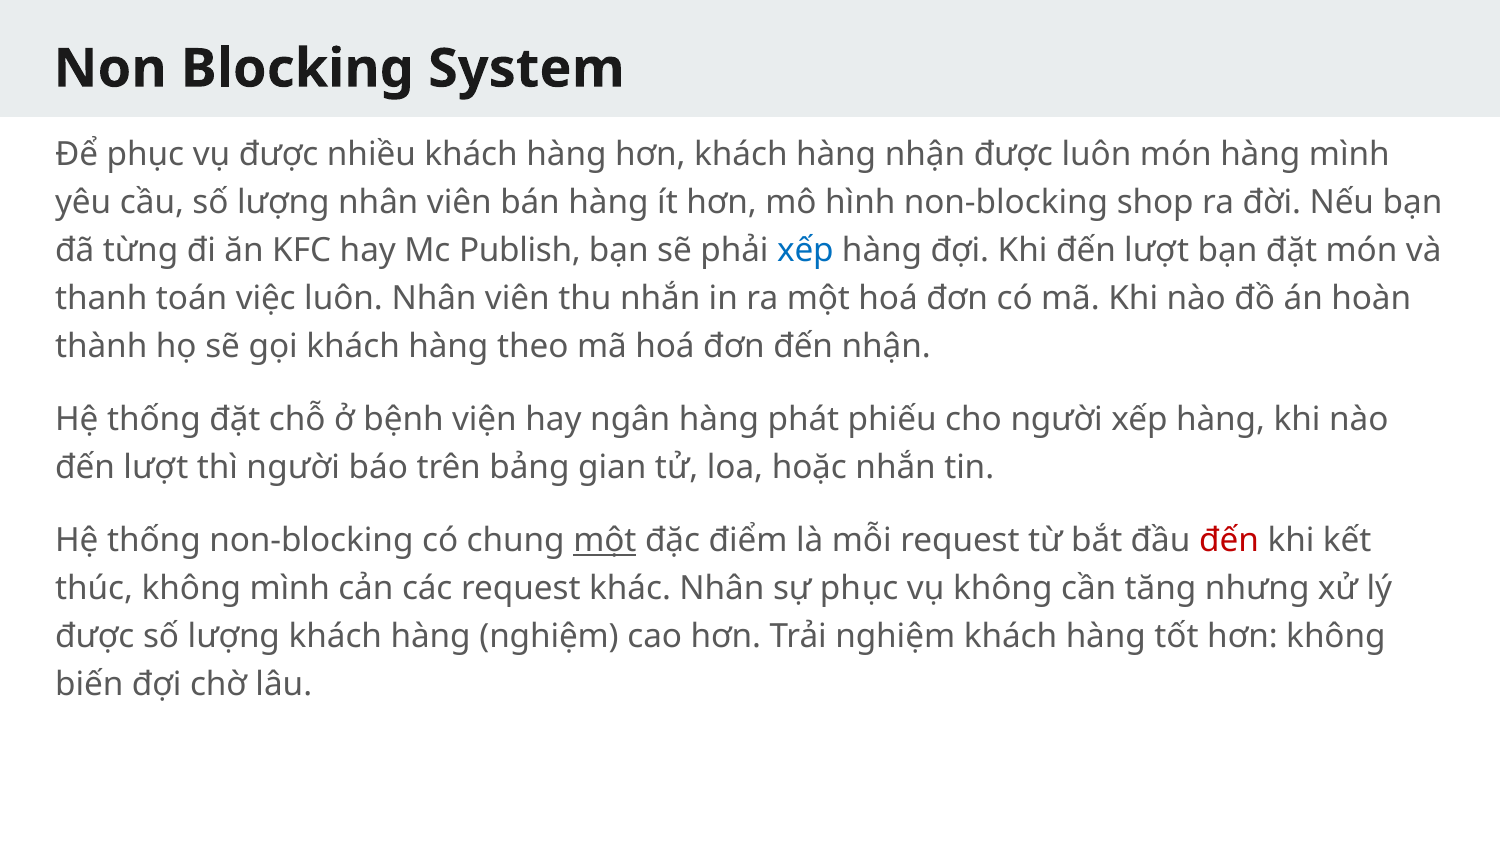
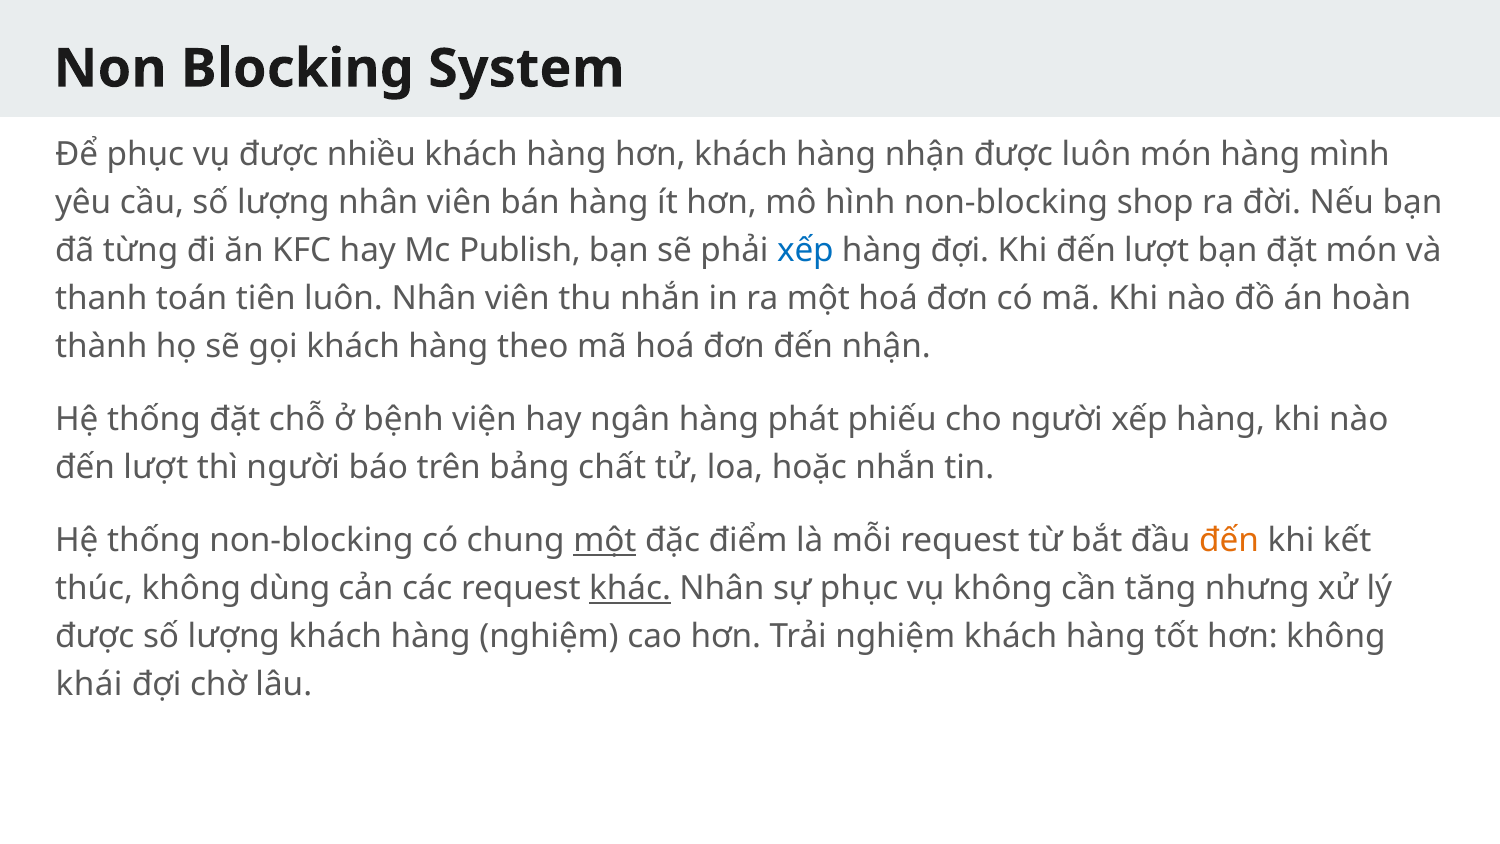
việc: việc -> tiên
gian: gian -> chất
đến at (1229, 541) colour: red -> orange
không mình: mình -> dùng
khác underline: none -> present
biến: biến -> khái
